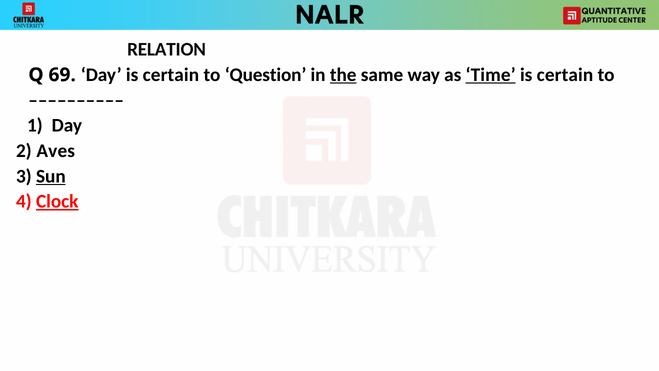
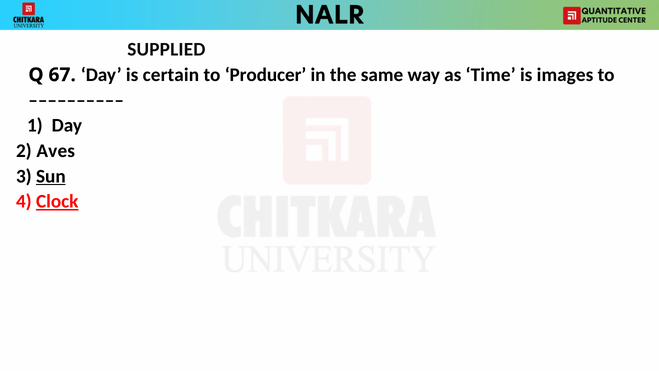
RELATION: RELATION -> SUPPLIED
69: 69 -> 67
Question: Question -> Producer
the underline: present -> none
Time underline: present -> none
certain at (565, 75): certain -> images
